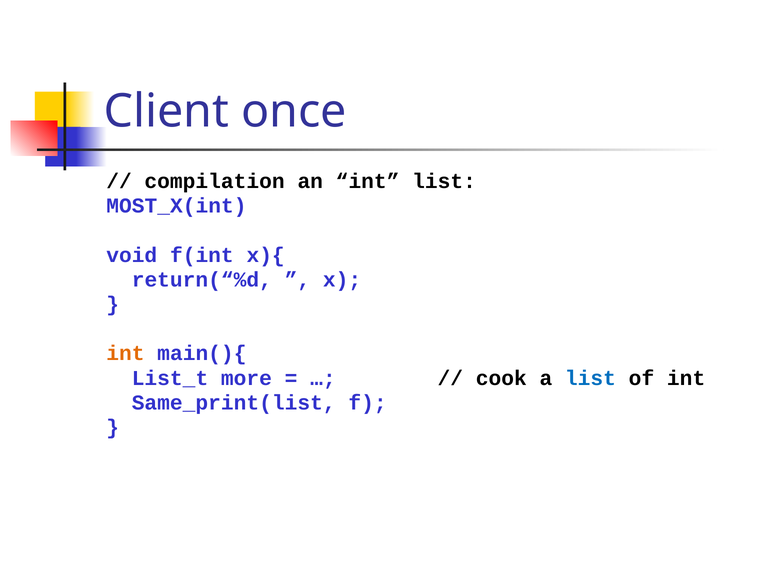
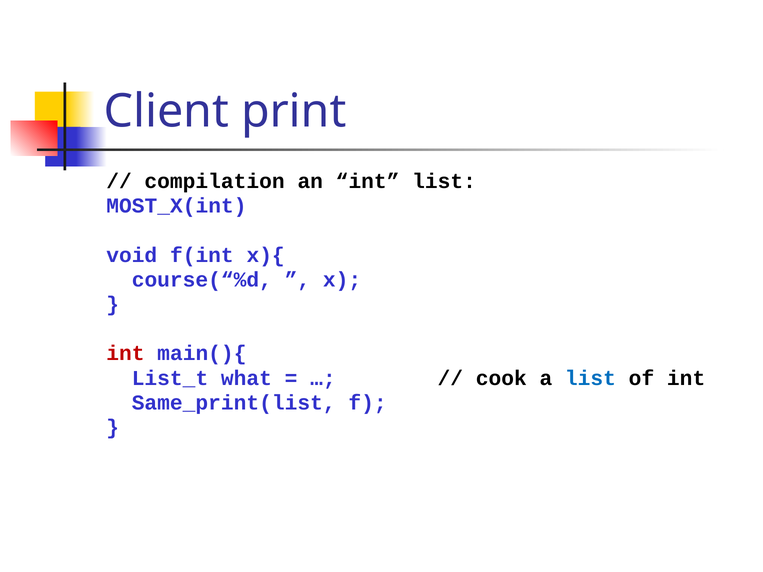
once: once -> print
return(“%d: return(“%d -> course(“%d
int at (125, 354) colour: orange -> red
more: more -> what
